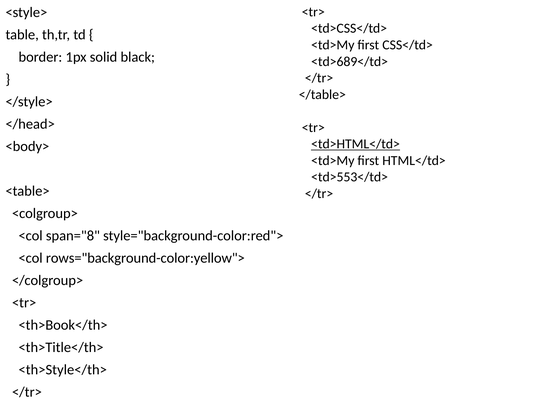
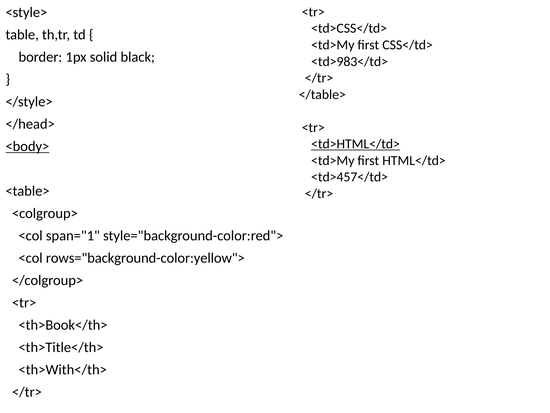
<td>689</td>: <td>689</td> -> <td>983</td>
<body> underline: none -> present
<td>553</td>: <td>553</td> -> <td>457</td>
span="8: span="8 -> span="1
<th>Style</th>: <th>Style</th> -> <th>With</th>
